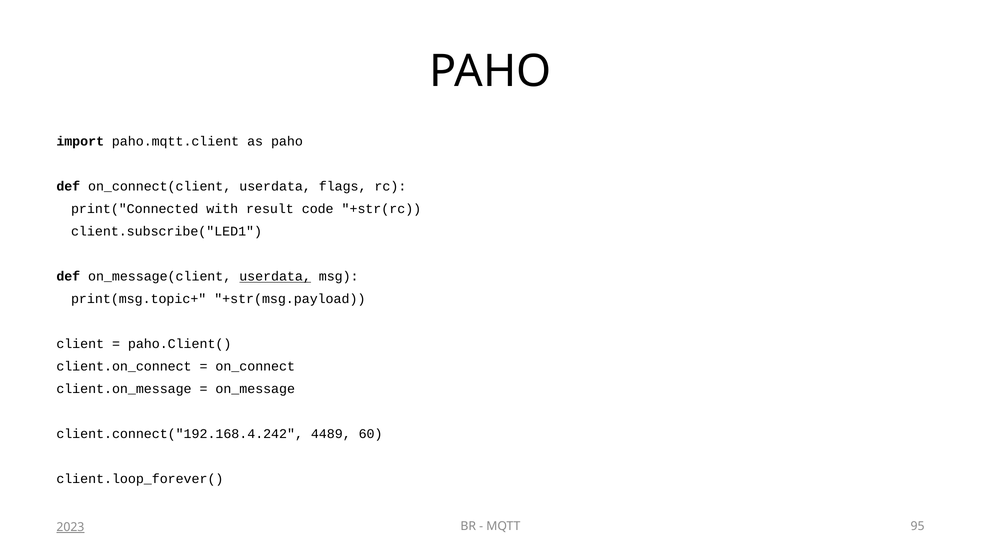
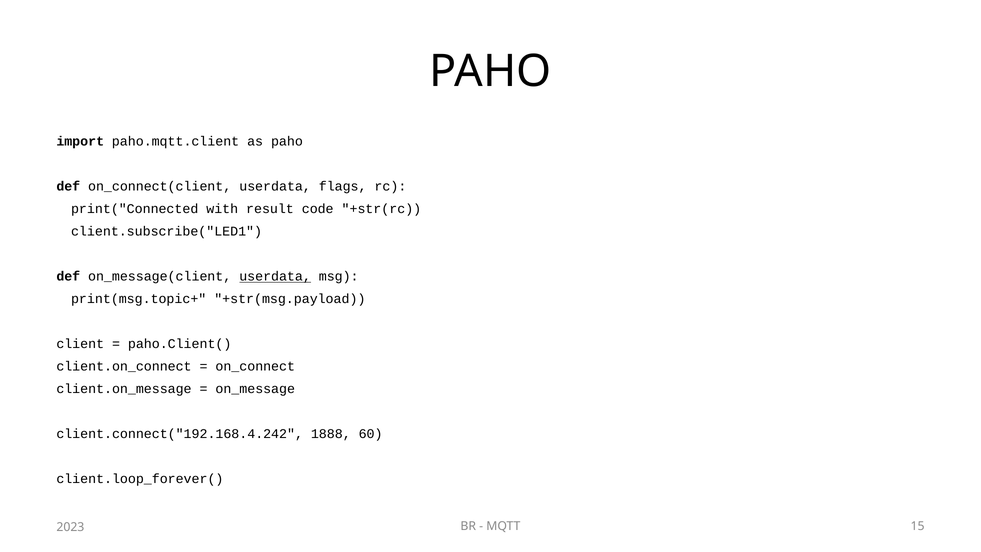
4489: 4489 -> 1888
95: 95 -> 15
2023 underline: present -> none
